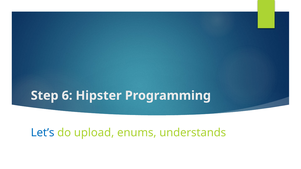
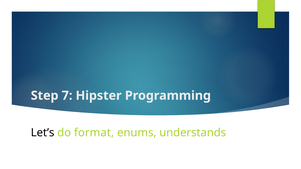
6: 6 -> 7
Let’s colour: blue -> black
upload: upload -> format
